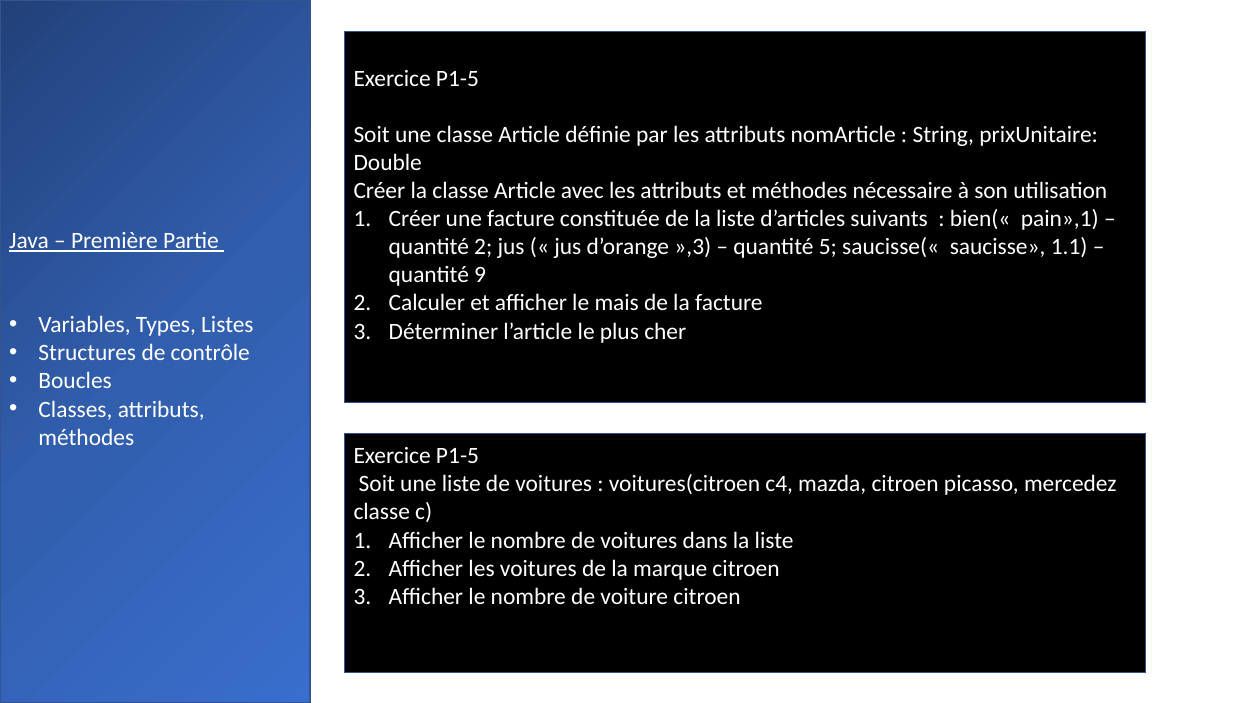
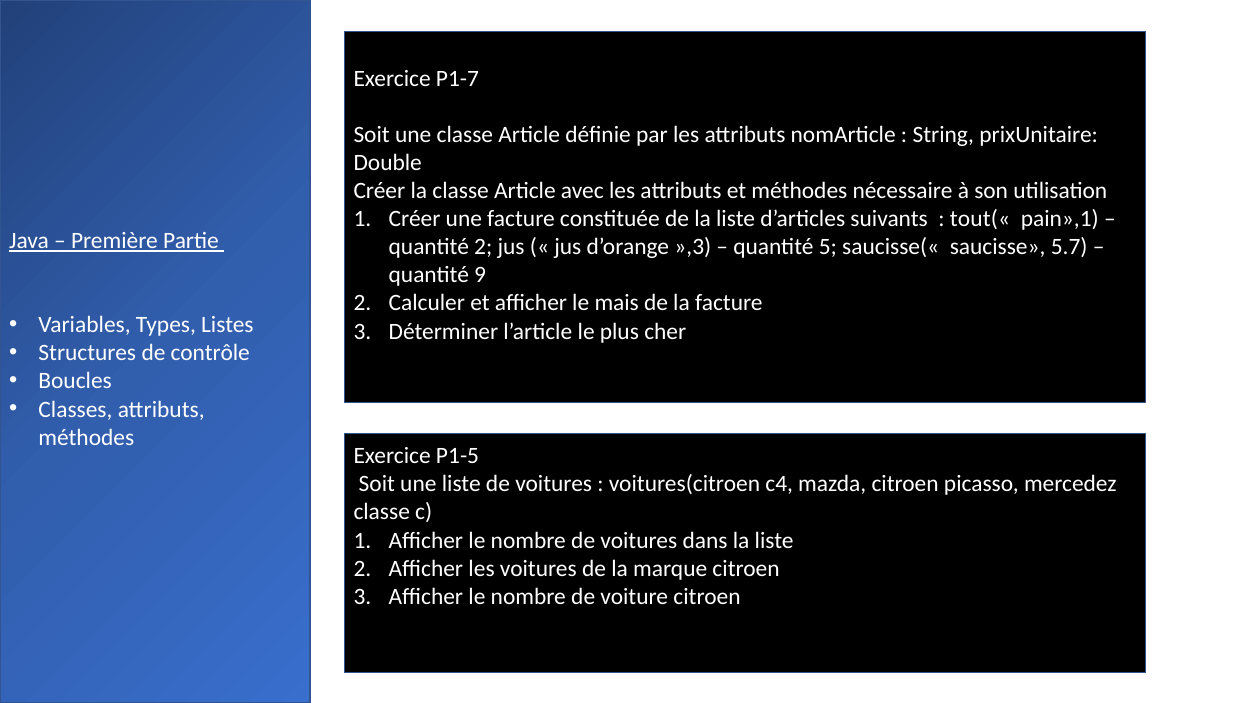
P1-5 at (457, 78): P1-5 -> P1-7
bien(«: bien(« -> tout(«
1.1: 1.1 -> 5.7
